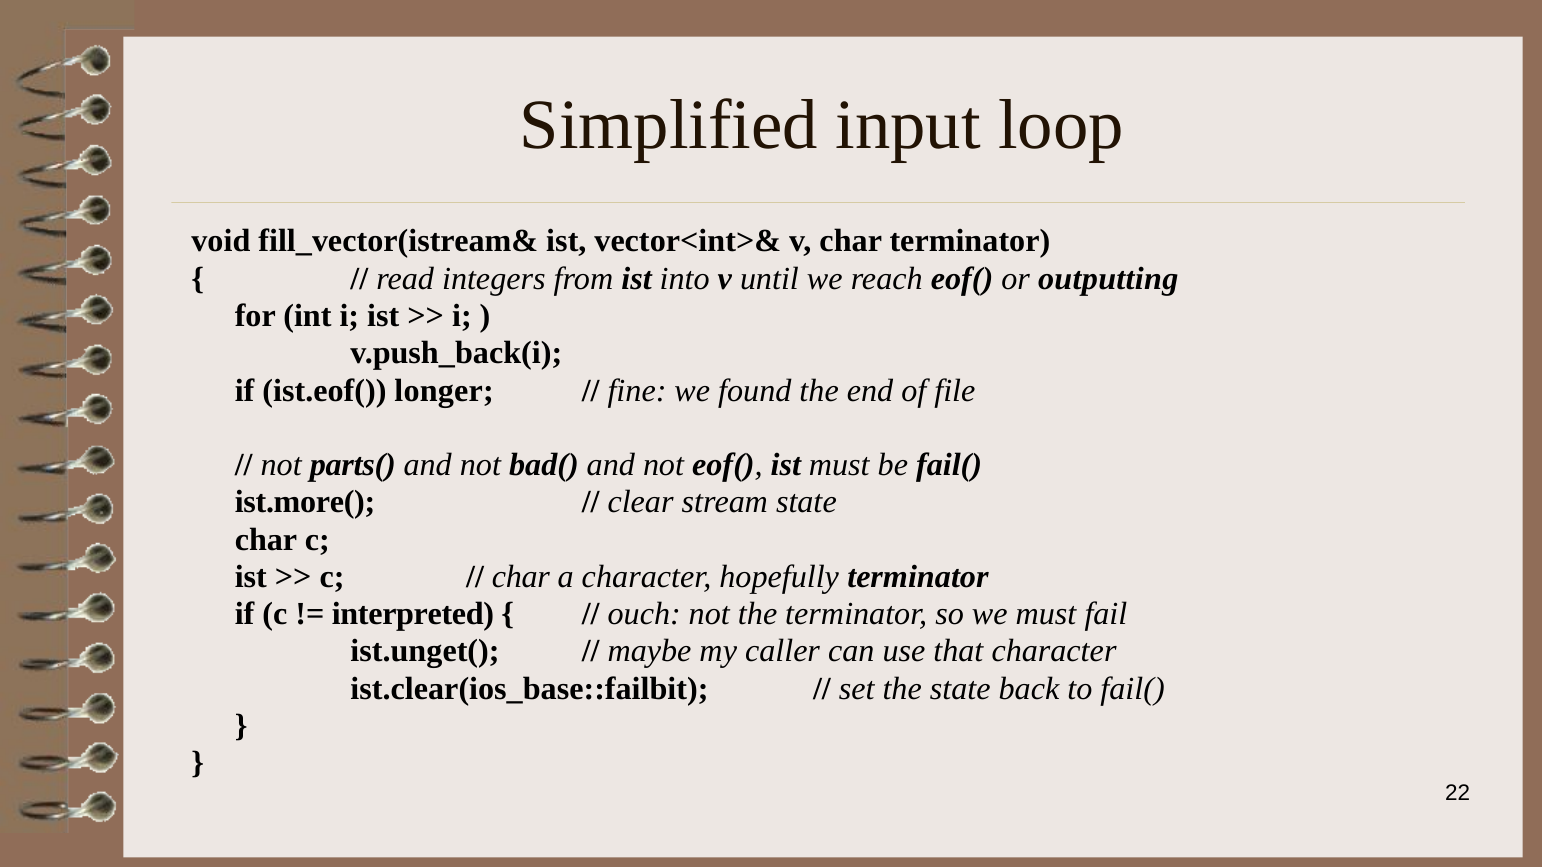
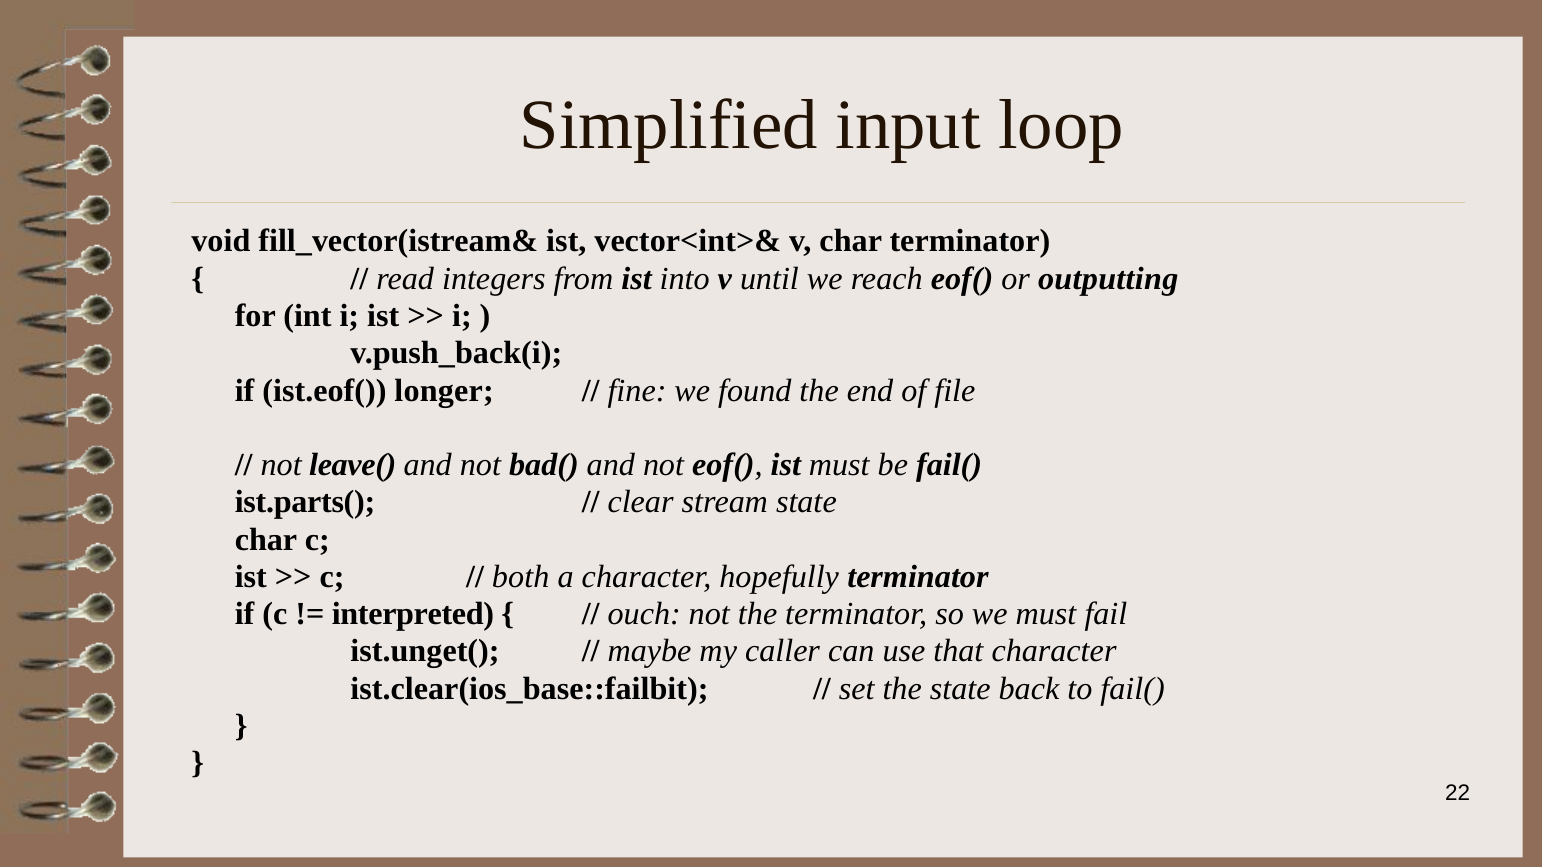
parts(: parts( -> leave(
ist.more(: ist.more( -> ist.parts(
char at (521, 577): char -> both
